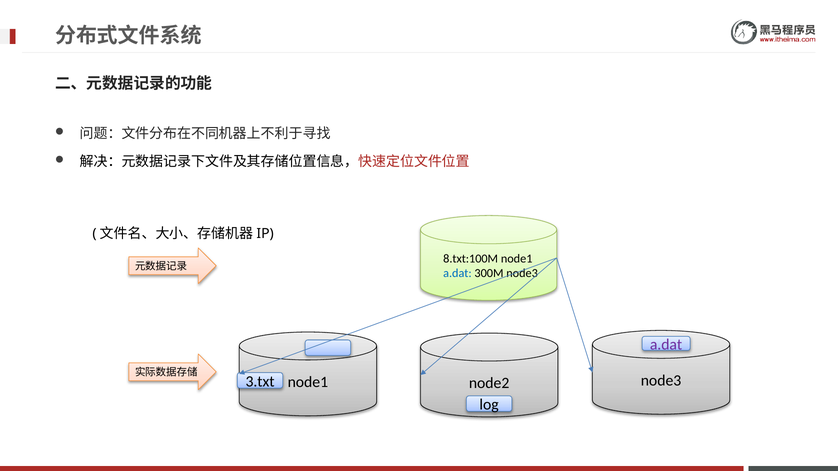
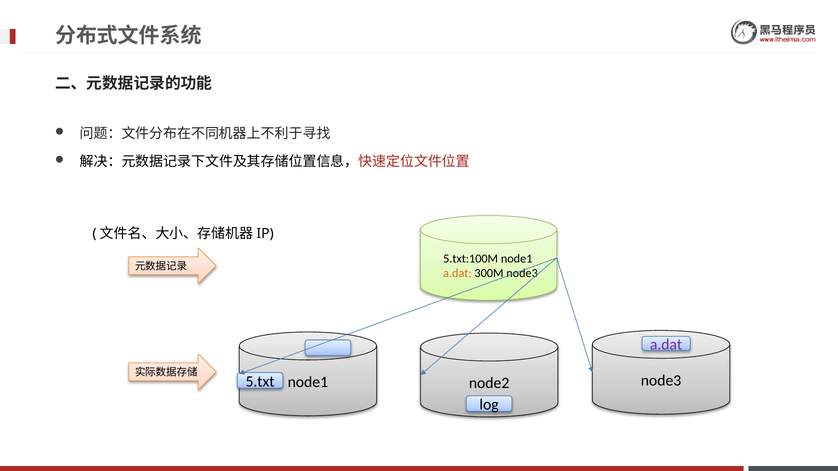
8.txt:100M: 8.txt:100M -> 5.txt:100M
a.dat at (457, 273) colour: blue -> orange
3.txt: 3.txt -> 5.txt
